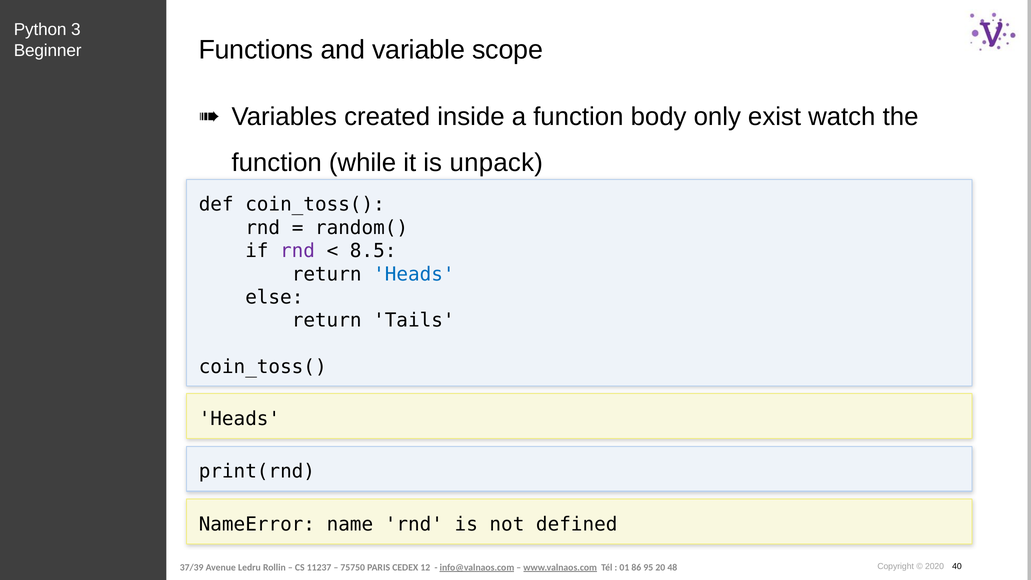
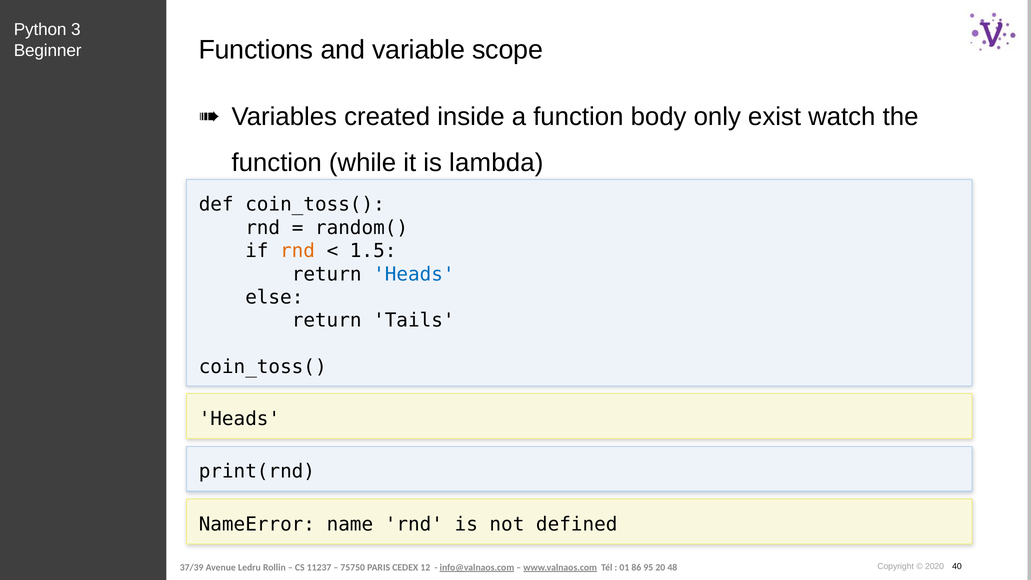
unpack: unpack -> lambda
rnd at (298, 251) colour: purple -> orange
8.5: 8.5 -> 1.5
